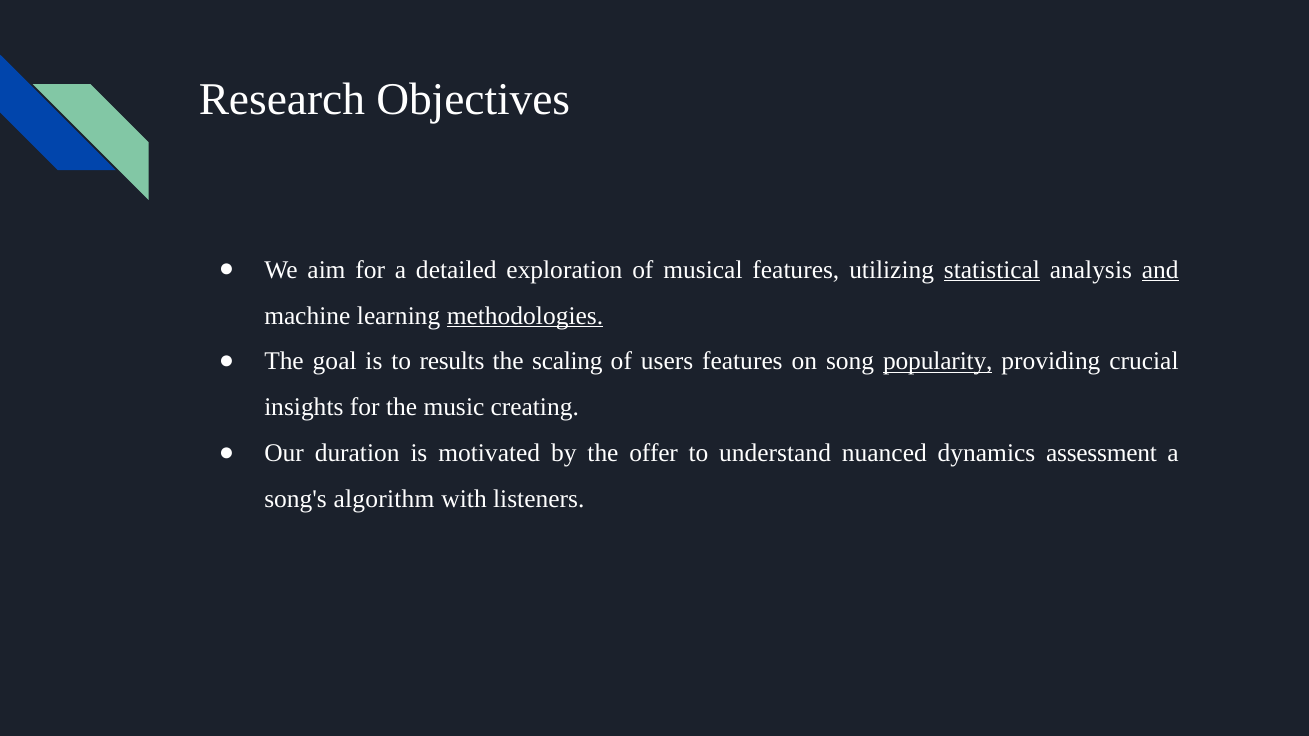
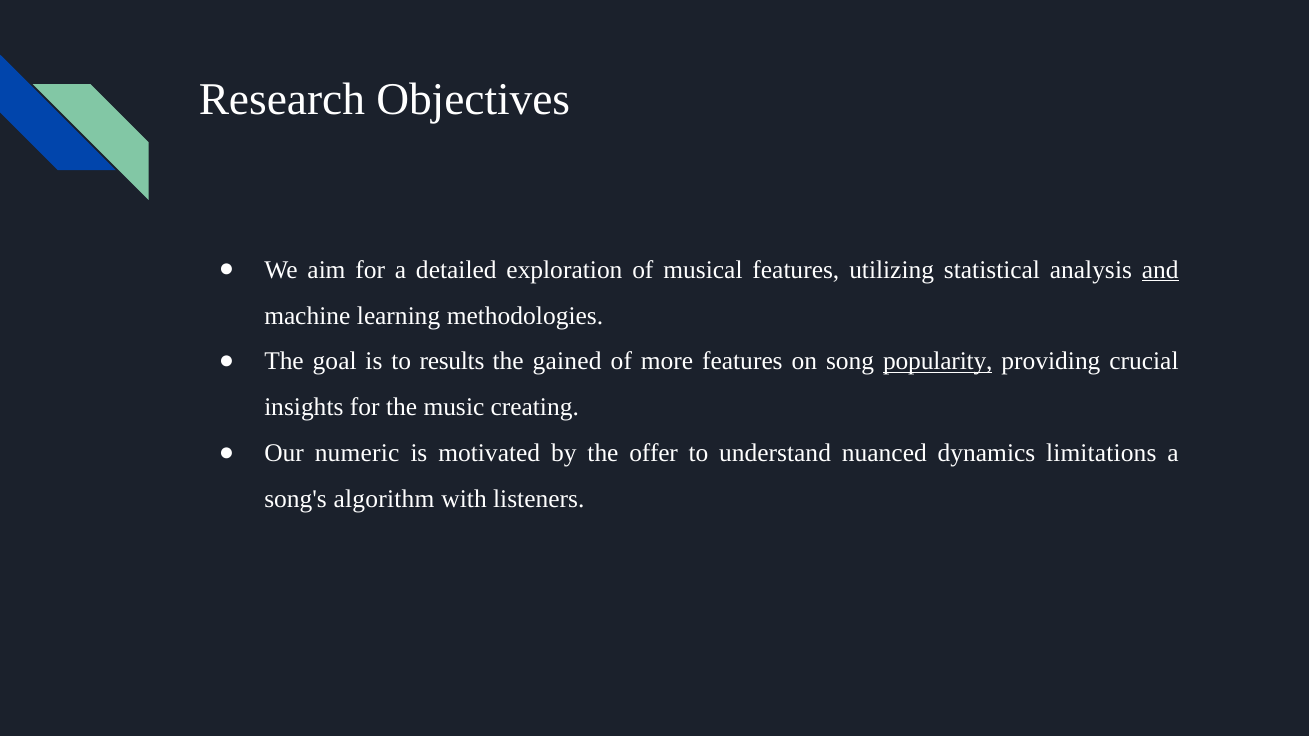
statistical underline: present -> none
methodologies underline: present -> none
scaling: scaling -> gained
users: users -> more
duration: duration -> numeric
assessment: assessment -> limitations
